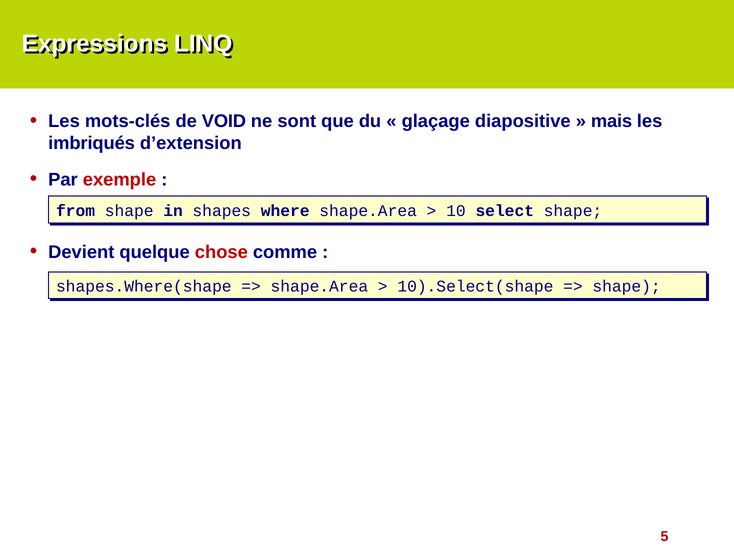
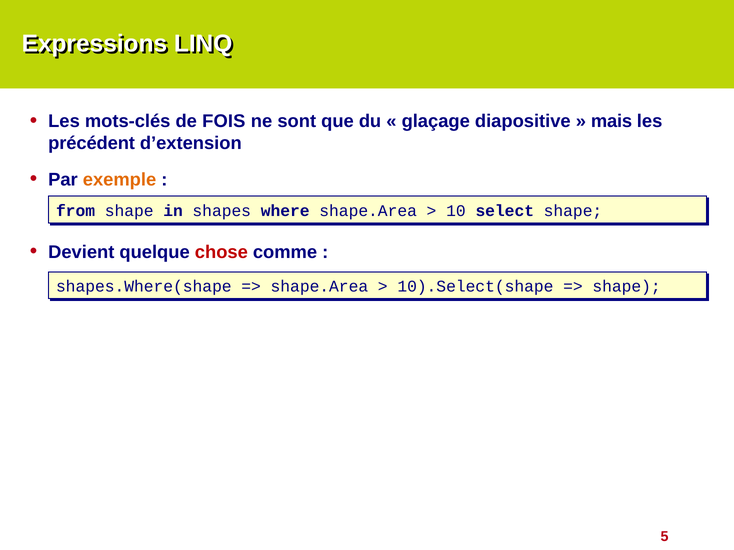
VOID: VOID -> FOIS
imbriqués: imbriqués -> précédent
exemple colour: red -> orange
